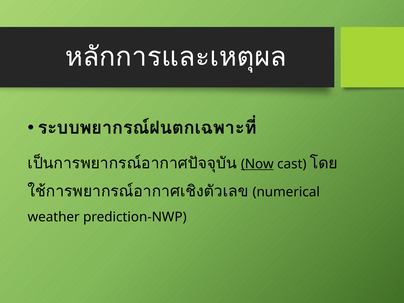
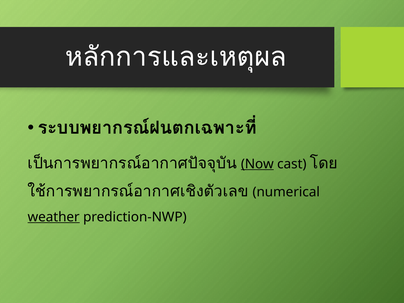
weather underline: none -> present
